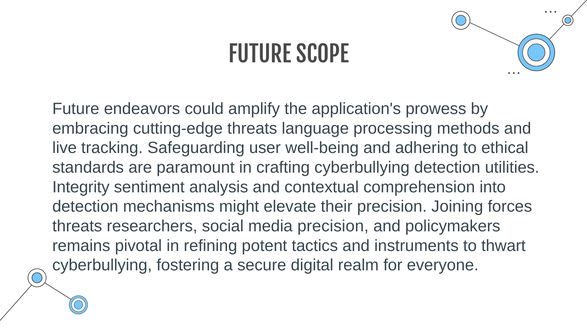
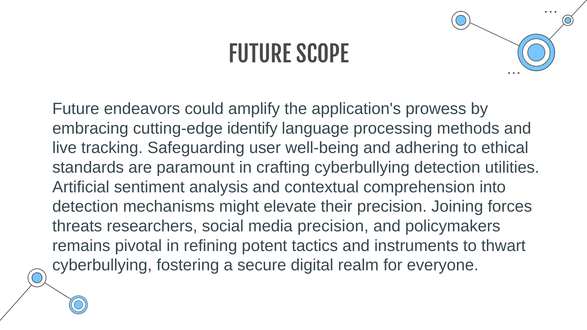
cutting-edge threats: threats -> identify
Integrity: Integrity -> Artificial
